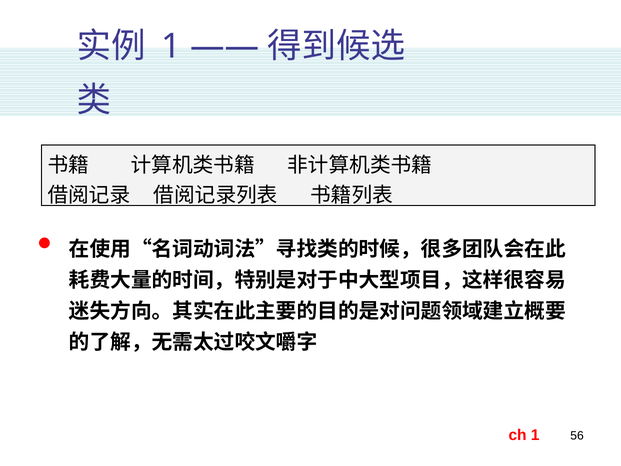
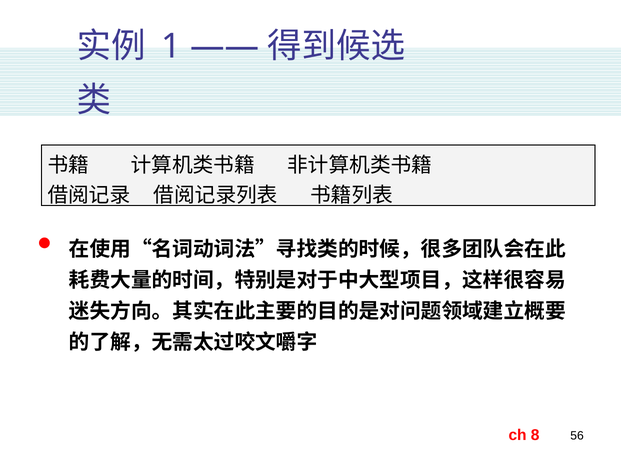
ch 1: 1 -> 8
